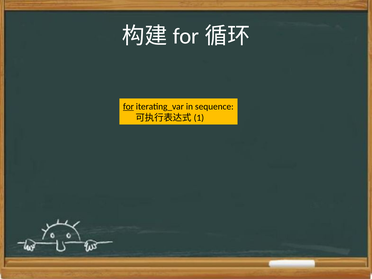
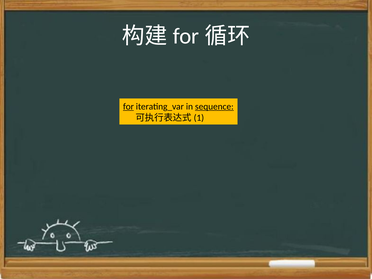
sequence underline: none -> present
